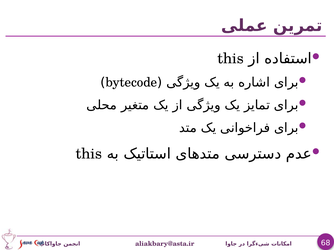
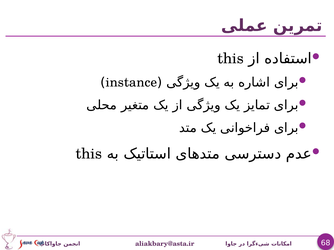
bytecode: bytecode -> instance
